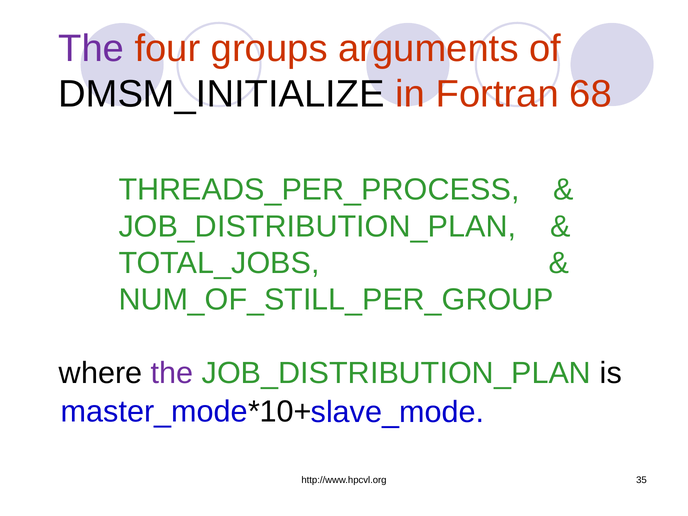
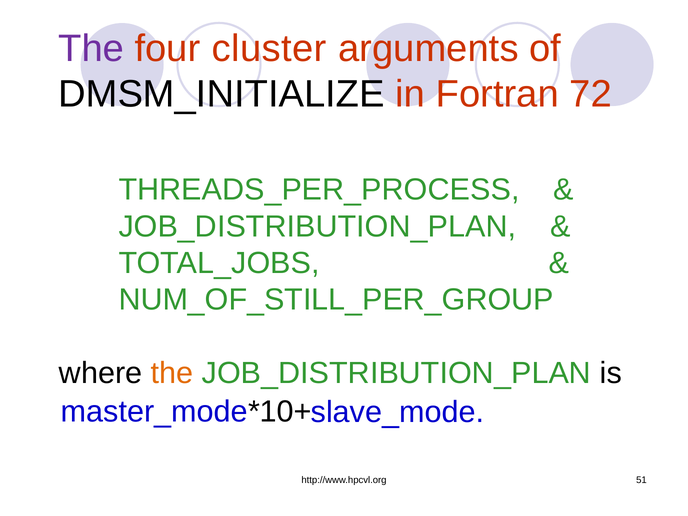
groups: groups -> cluster
68: 68 -> 72
the at (172, 373) colour: purple -> orange
35: 35 -> 51
